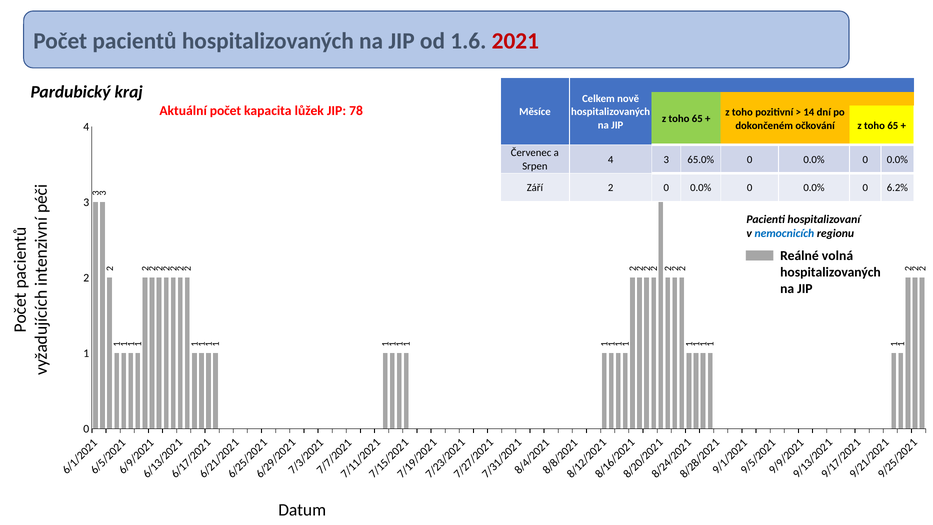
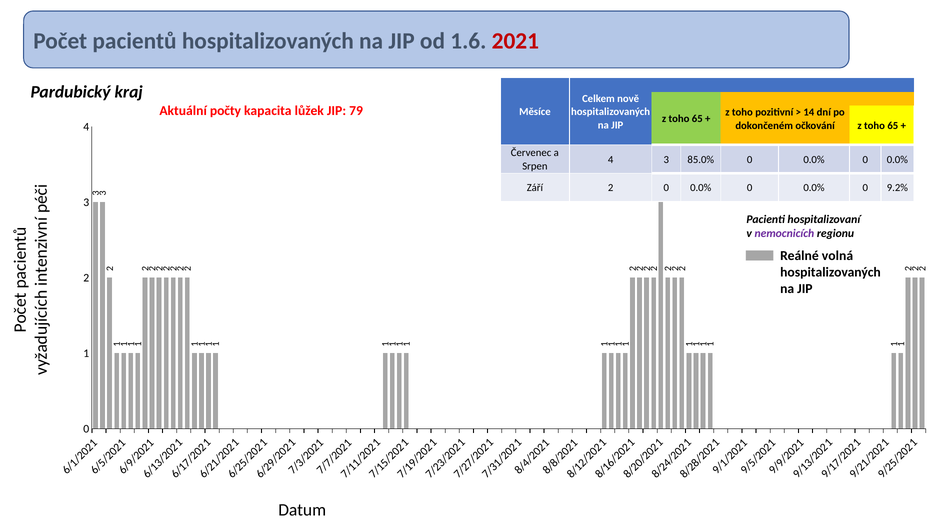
Aktuální počet: počet -> počty
78: 78 -> 79
65.0%: 65.0% -> 85.0%
6.2%: 6.2% -> 9.2%
nemocnicích colour: blue -> purple
